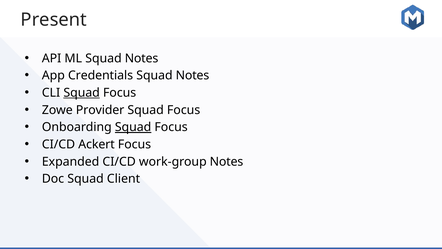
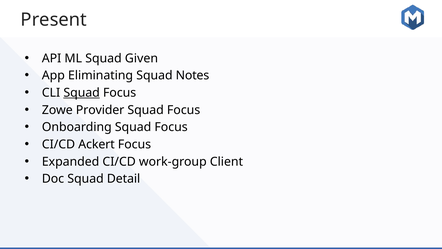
ML Squad Notes: Notes -> Given
Credentials: Credentials -> Eliminating
Squad at (133, 127) underline: present -> none
work-group Notes: Notes -> Client
Client: Client -> Detail
